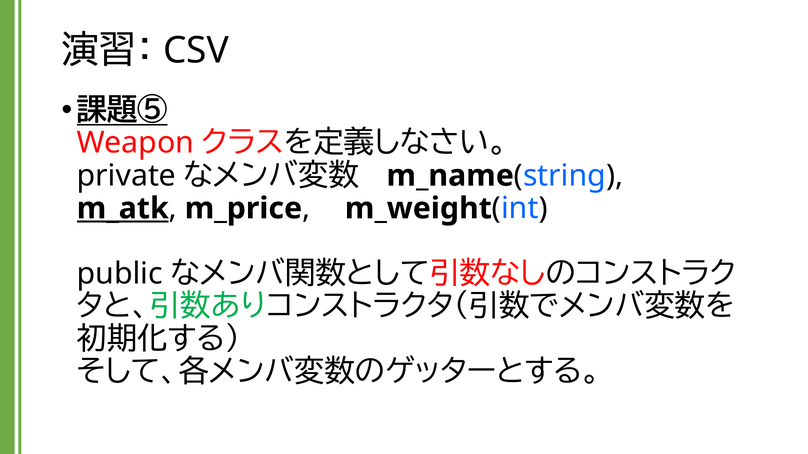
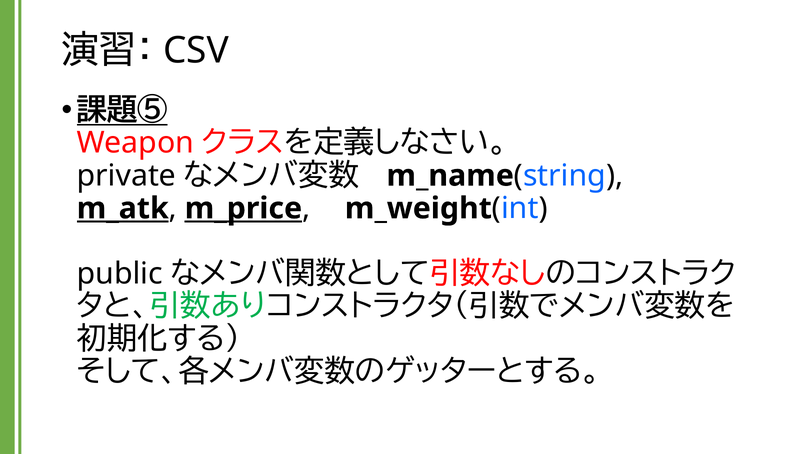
m_price underline: none -> present
